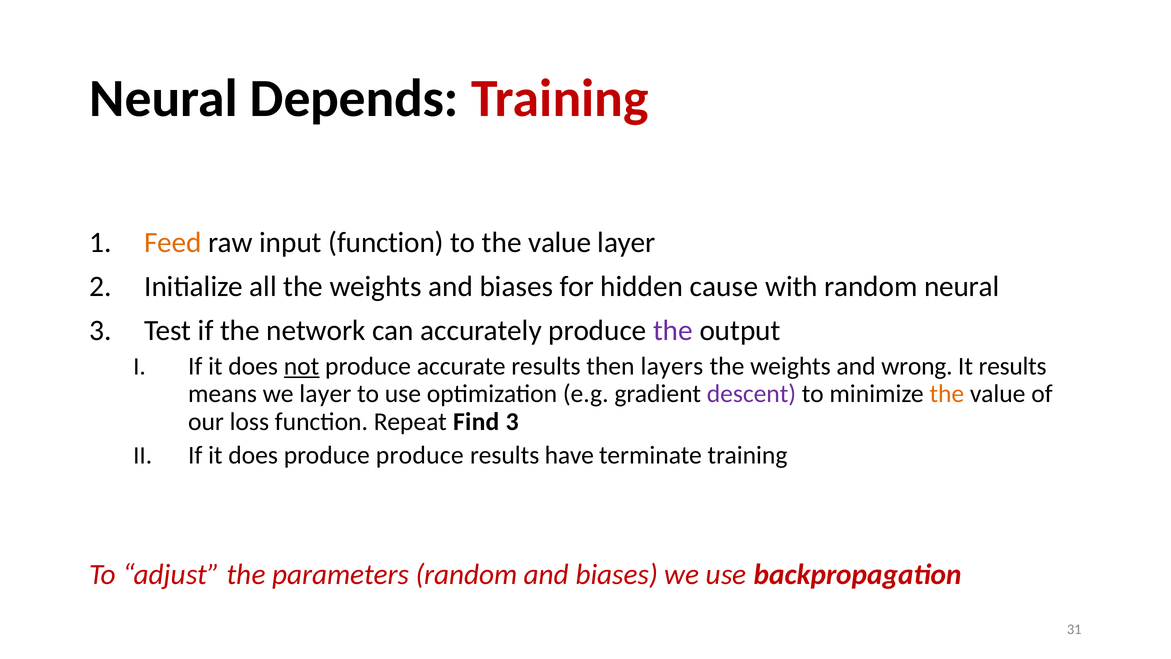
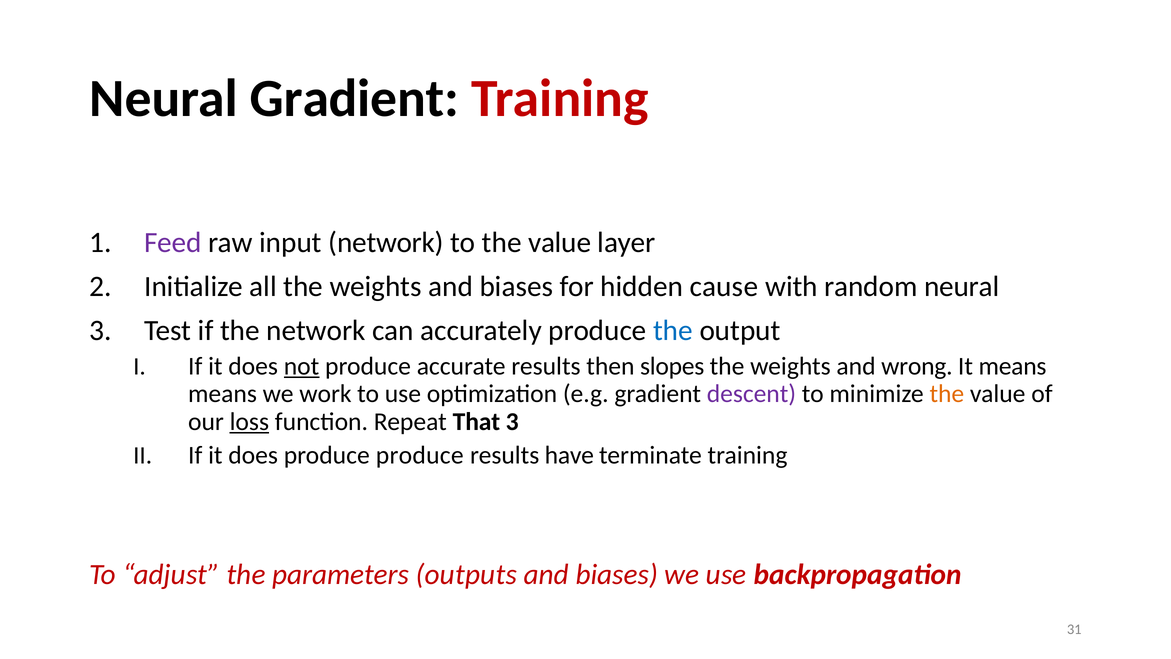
Neural Depends: Depends -> Gradient
Feed colour: orange -> purple
input function: function -> network
the at (673, 330) colour: purple -> blue
layers: layers -> slopes
It results: results -> means
we layer: layer -> work
loss underline: none -> present
Find: Find -> That
parameters random: random -> outputs
